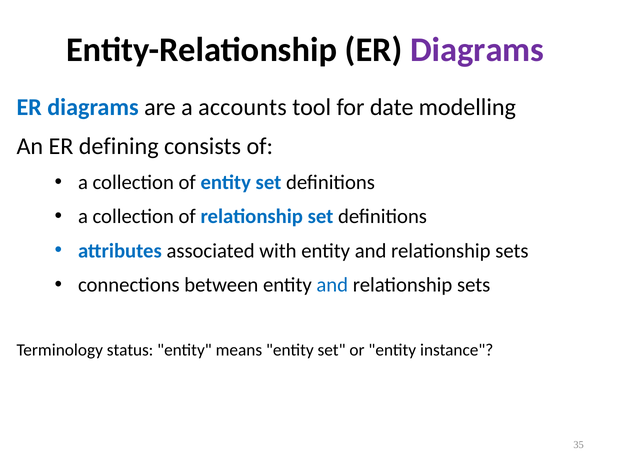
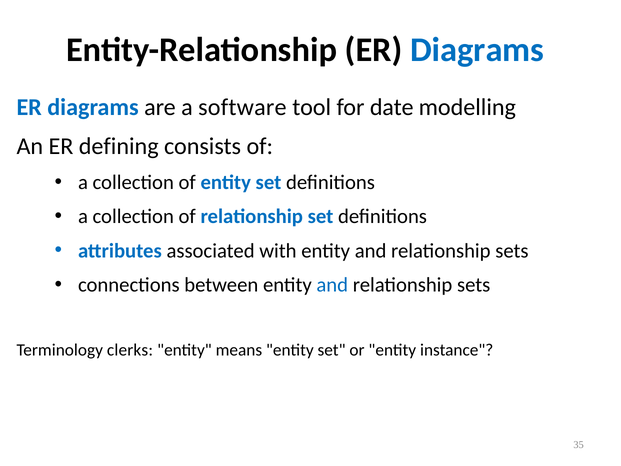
Diagrams at (477, 50) colour: purple -> blue
accounts: accounts -> software
status: status -> clerks
